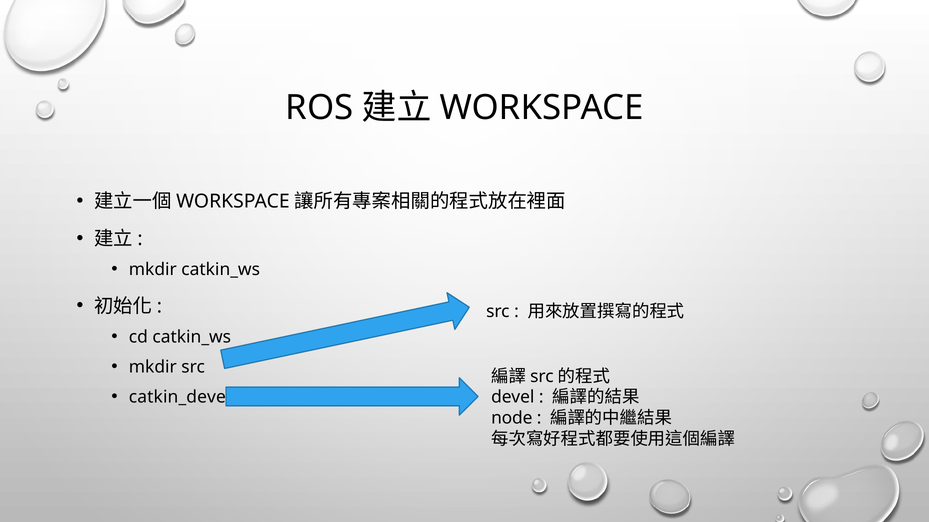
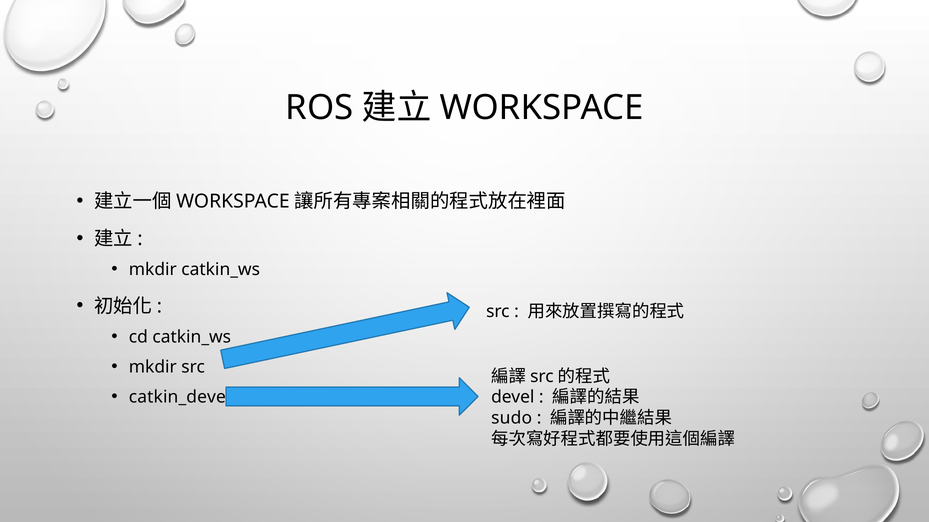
node: node -> sudo
